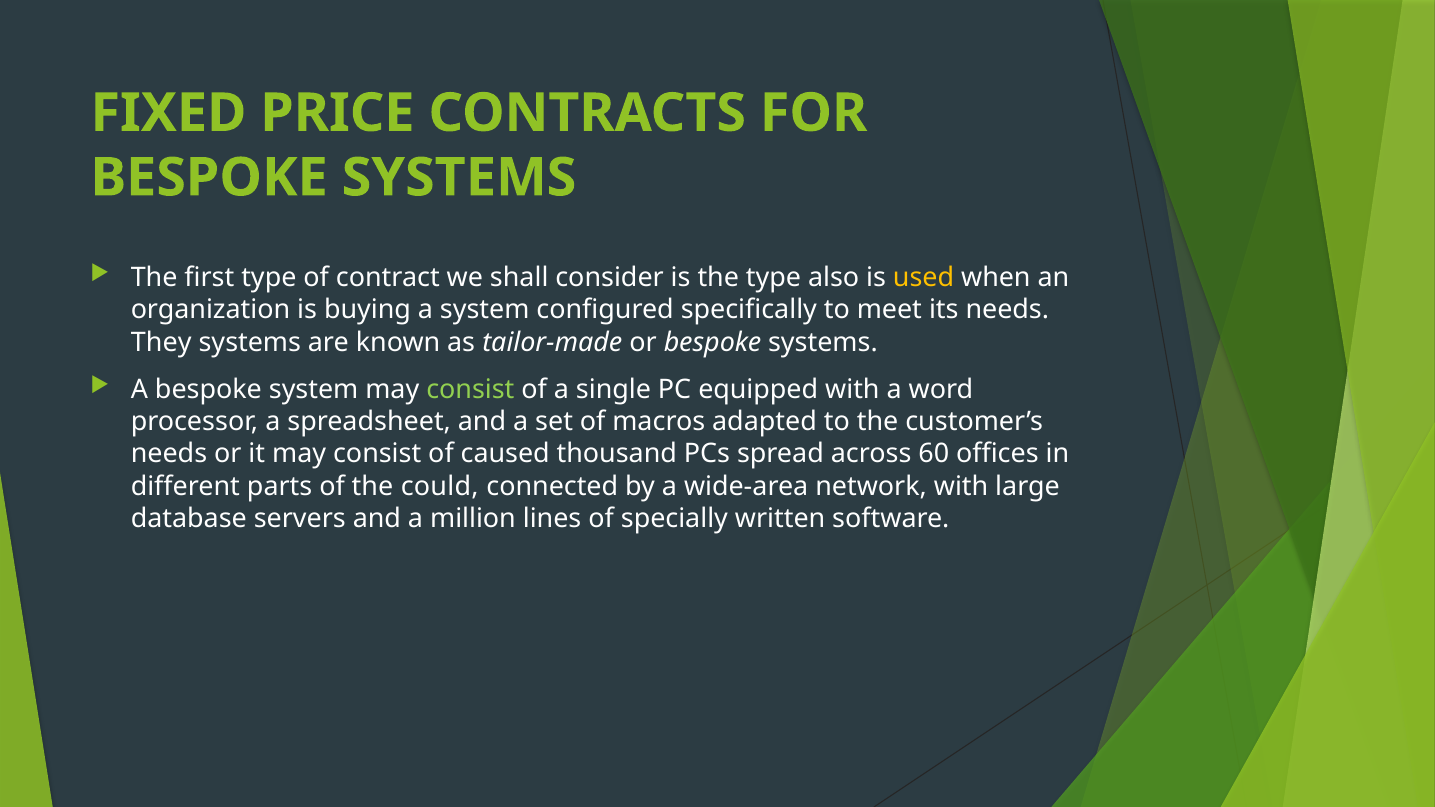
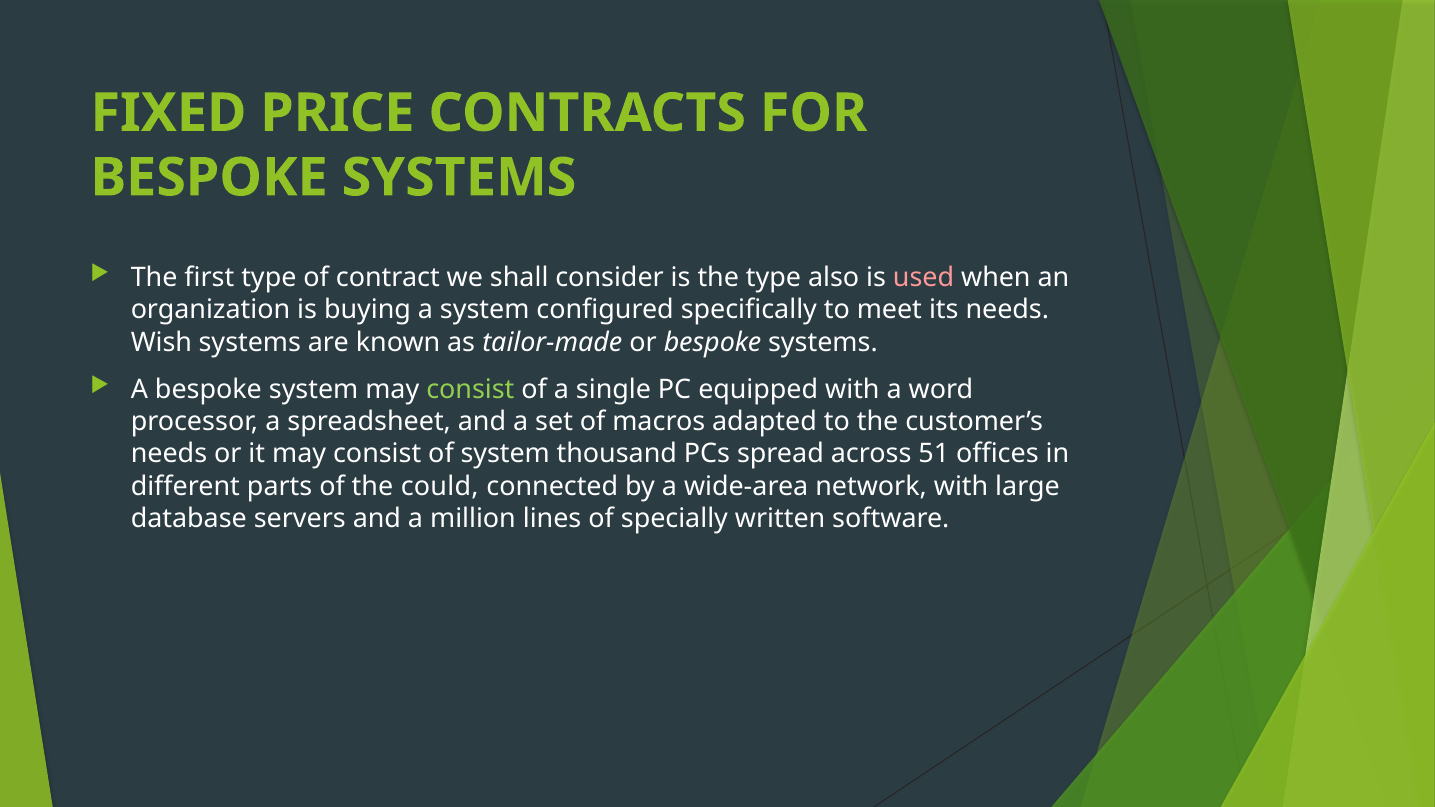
used colour: yellow -> pink
They: They -> Wish
of caused: caused -> system
60: 60 -> 51
